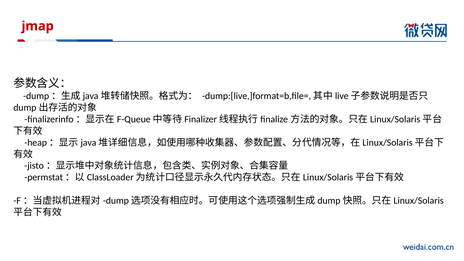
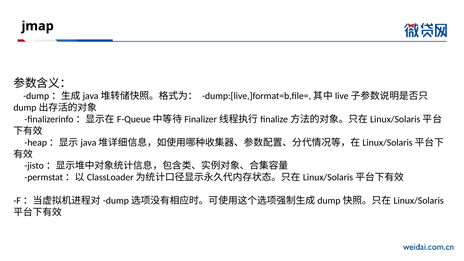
jmap colour: red -> black
